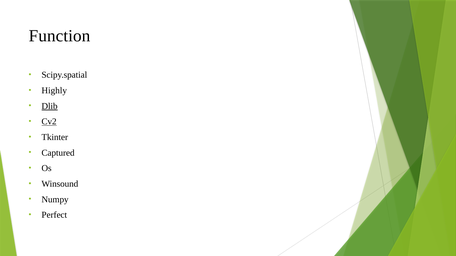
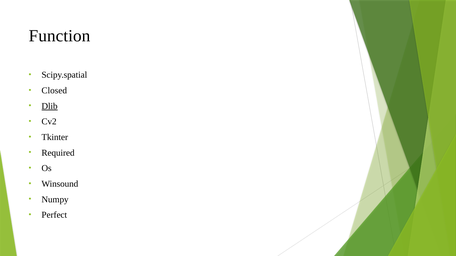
Highly: Highly -> Closed
Cv2 underline: present -> none
Captured: Captured -> Required
